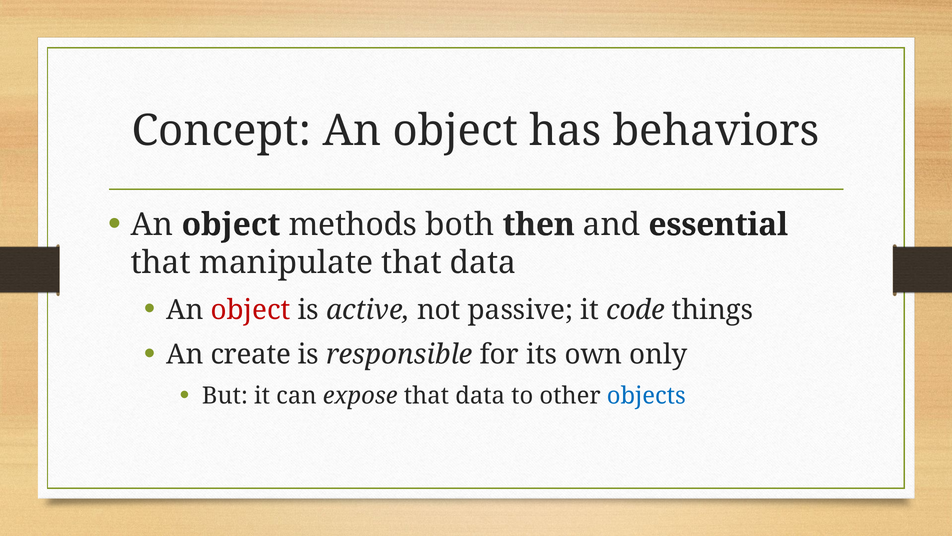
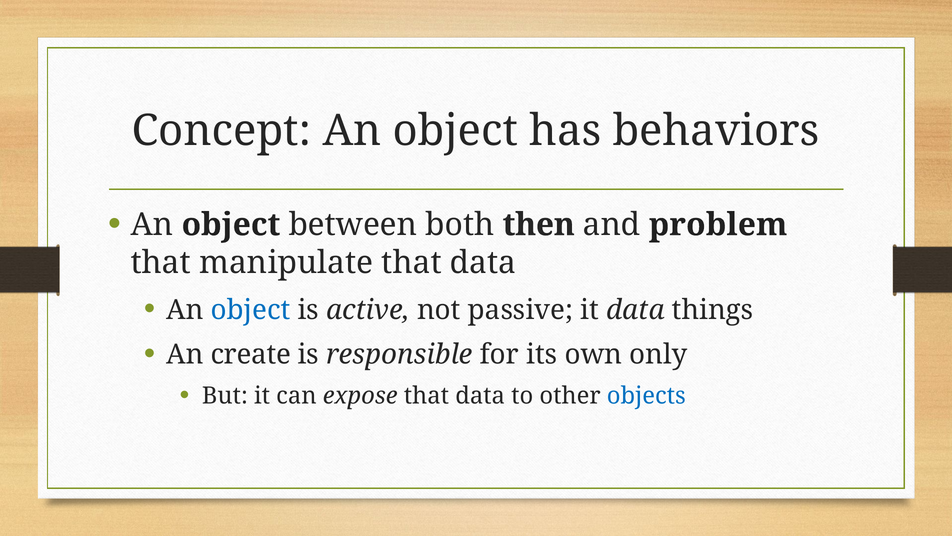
methods: methods -> between
essential: essential -> problem
object at (251, 310) colour: red -> blue
it code: code -> data
